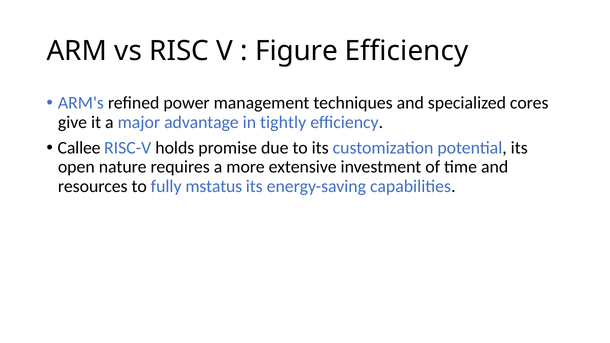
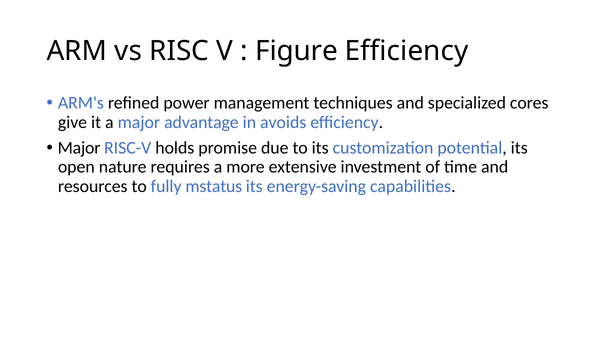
tightly: tightly -> avoids
Callee at (79, 148): Callee -> Major
